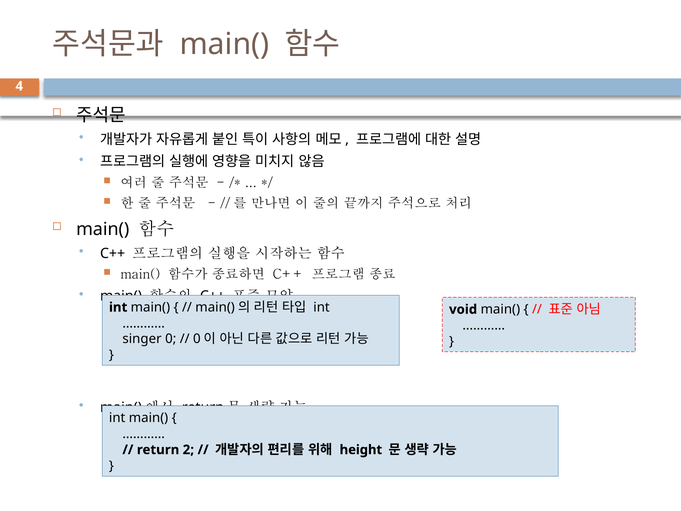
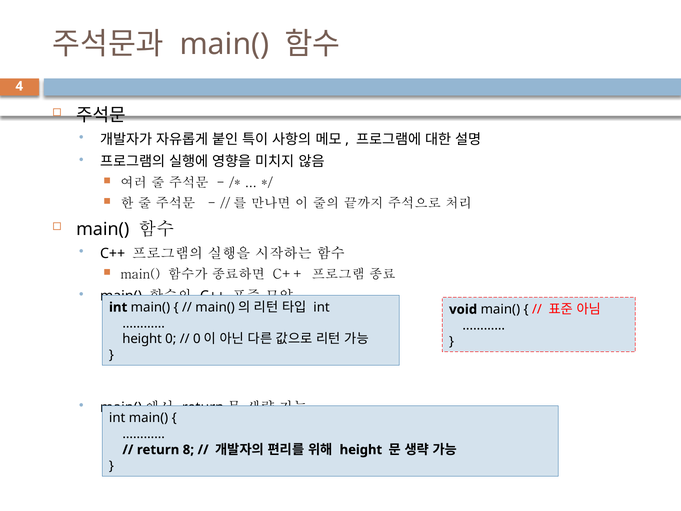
singer at (142, 339): singer -> height
2: 2 -> 8
